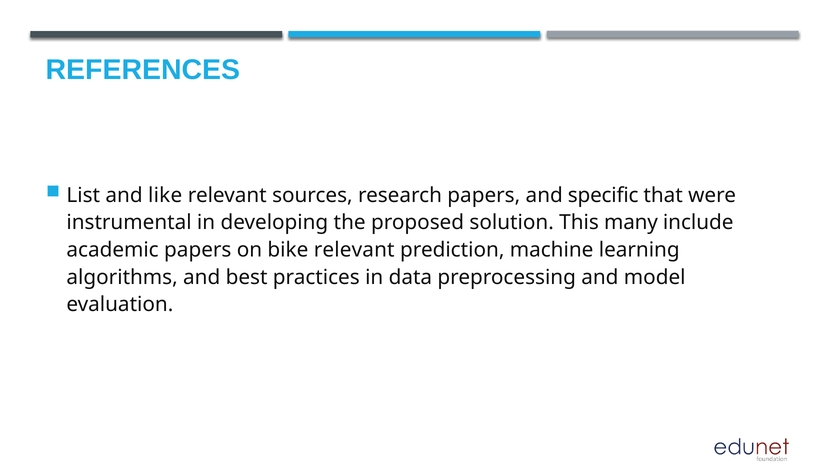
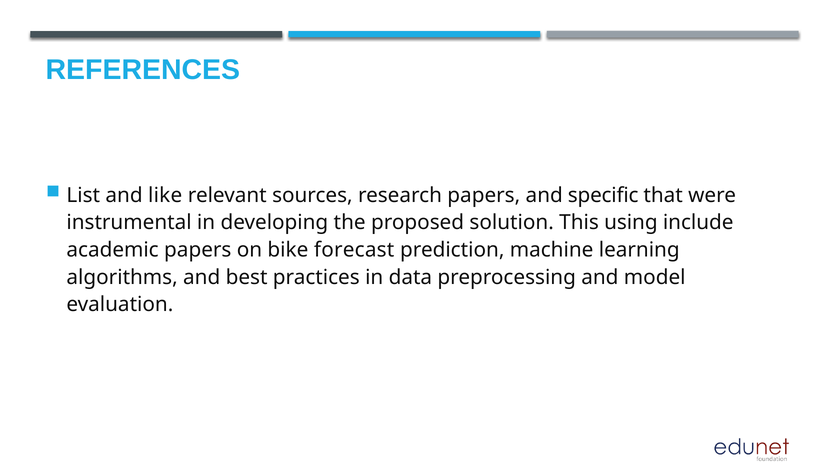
many: many -> using
bike relevant: relevant -> forecast
